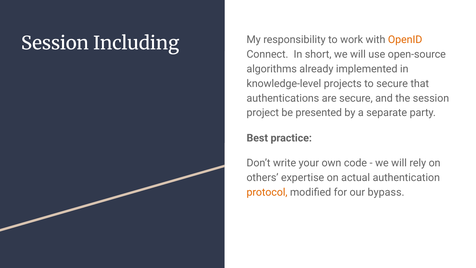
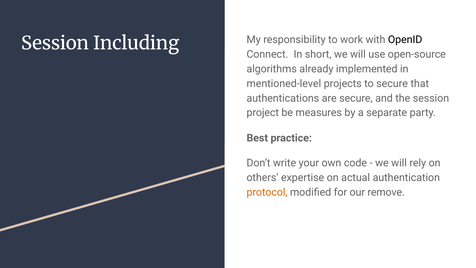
OpenID colour: orange -> black
knowledge-level: knowledge-level -> mentioned-level
presented: presented -> measures
bypass: bypass -> remove
